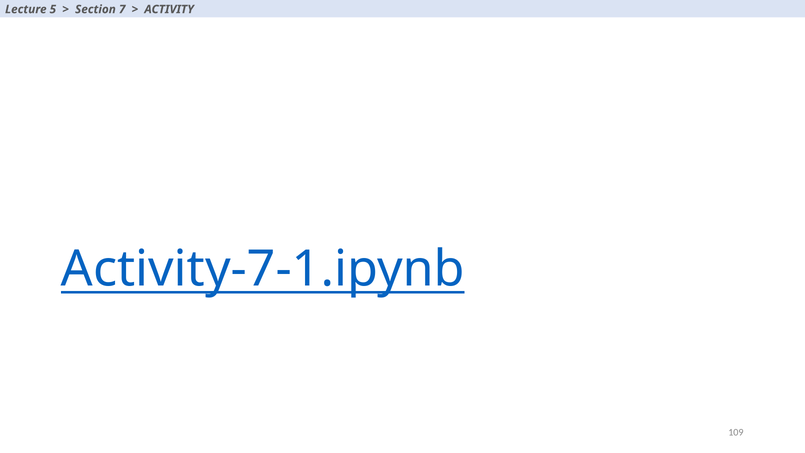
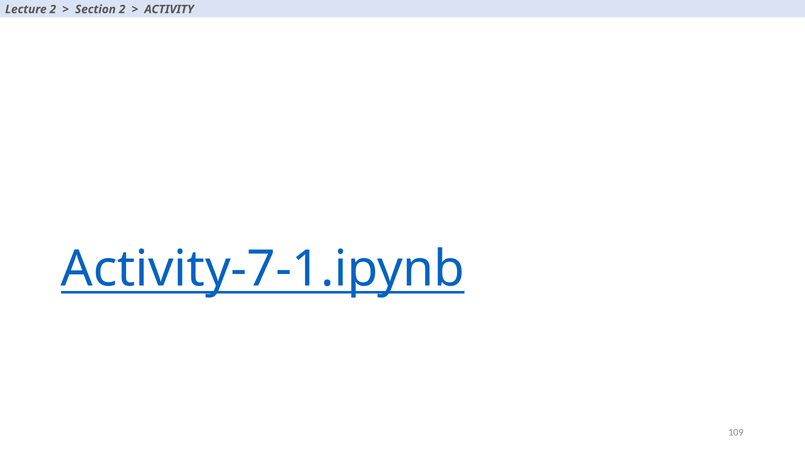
Lecture 5: 5 -> 2
Section 7: 7 -> 2
